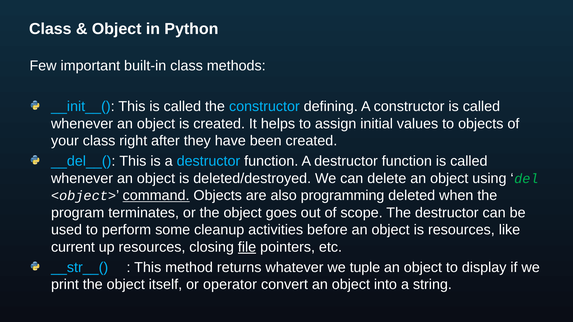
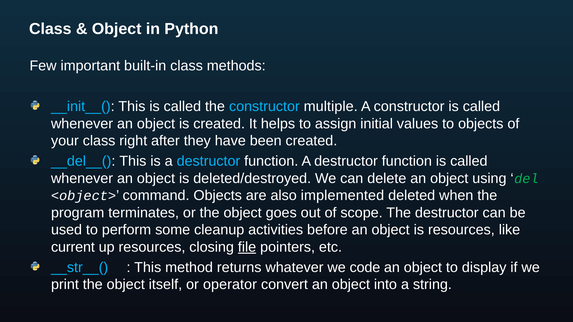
defining: defining -> multiple
command underline: present -> none
programming: programming -> implemented
tuple: tuple -> code
